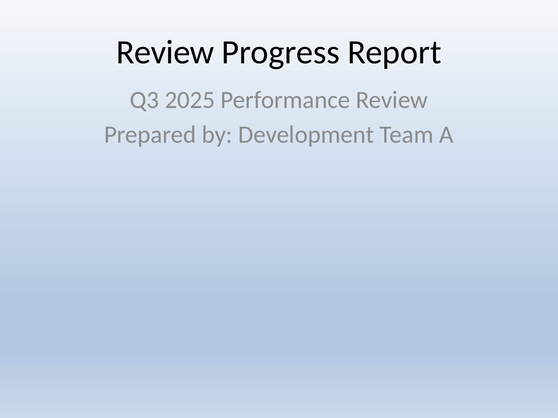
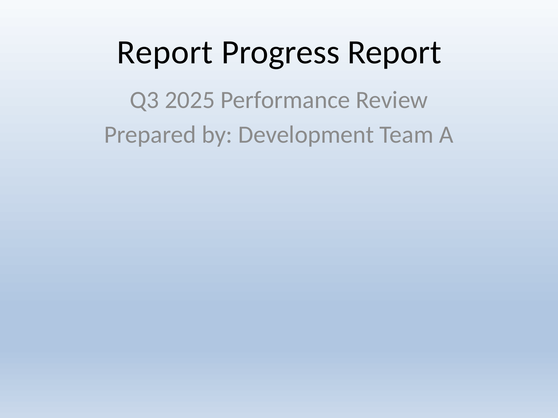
Review at (165, 52): Review -> Report
